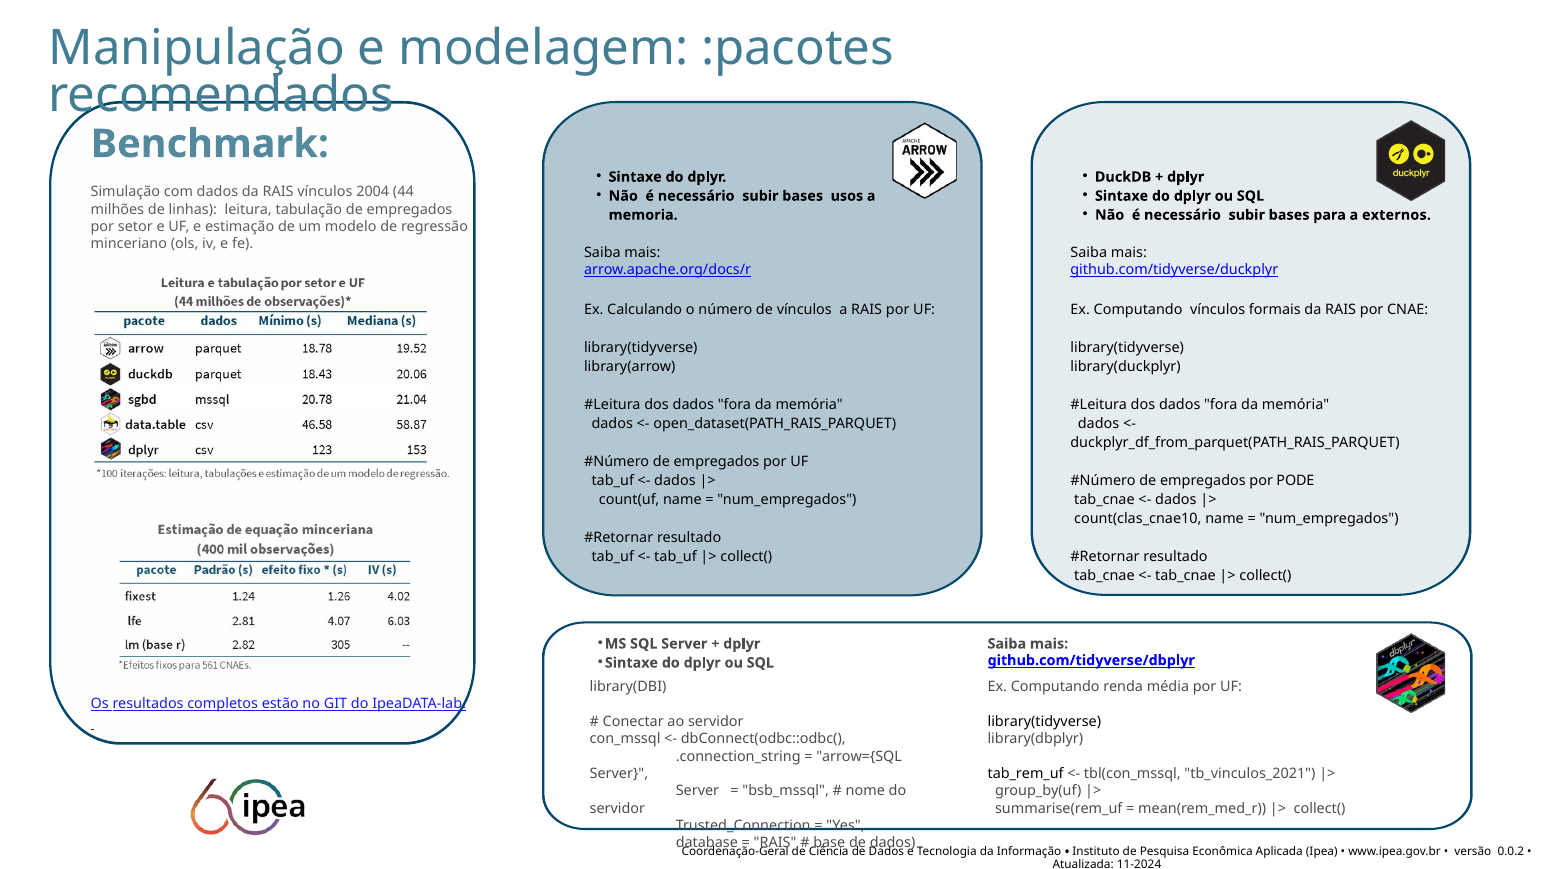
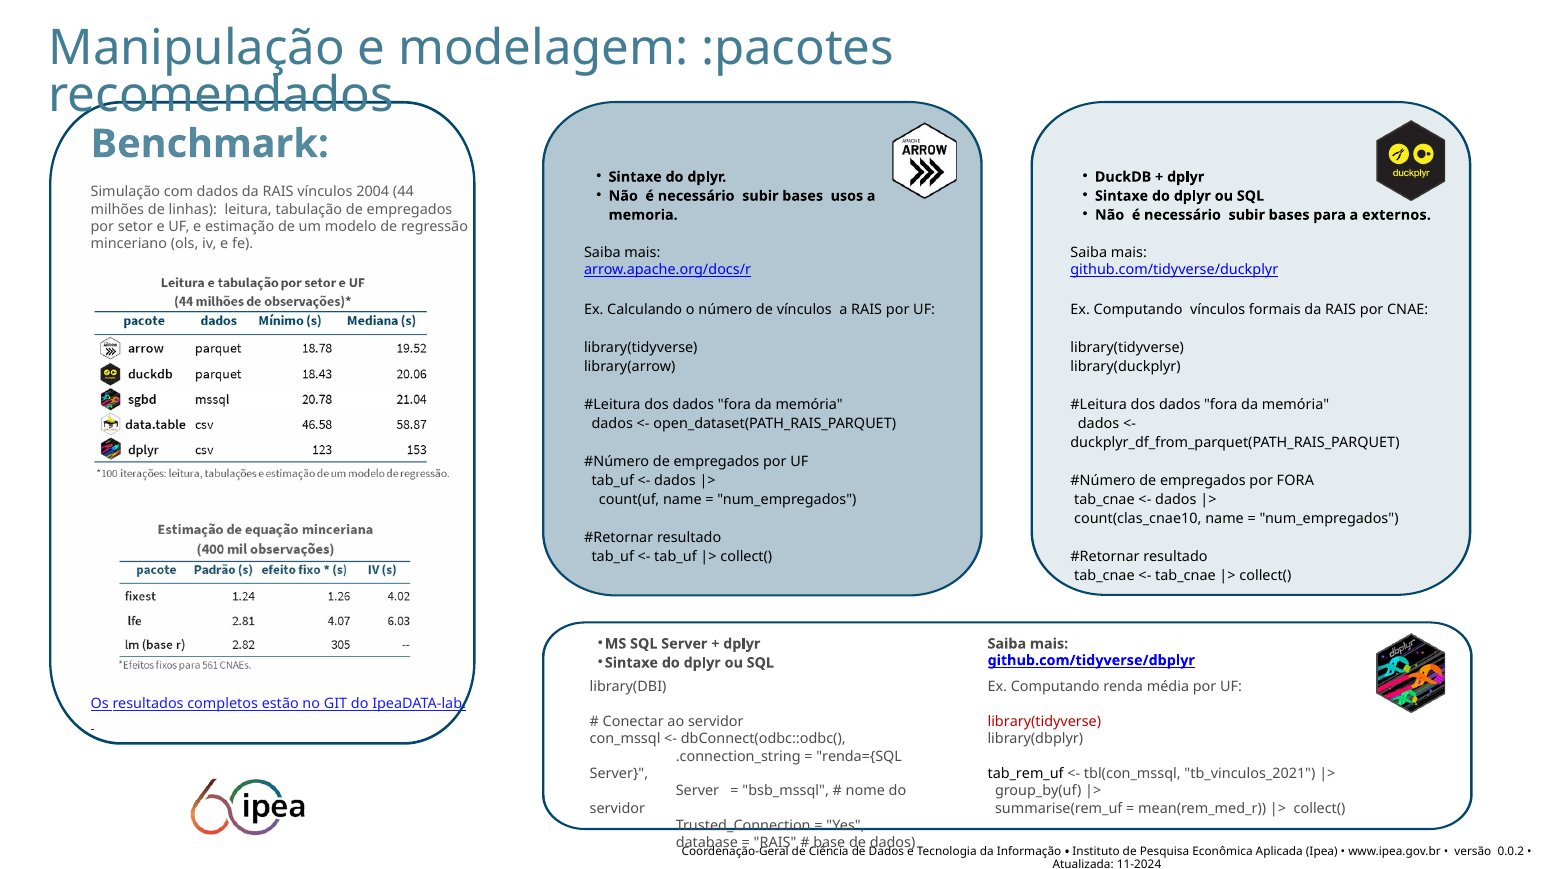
por PODE: PODE -> FORA
library(tidyverse at (1044, 722) colour: black -> red
arrow={SQL: arrow={SQL -> renda={SQL
